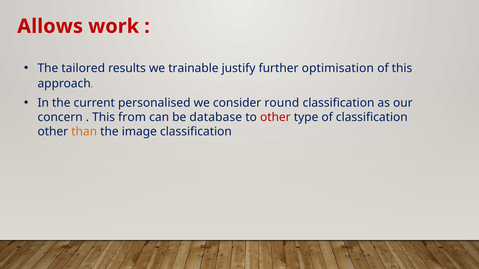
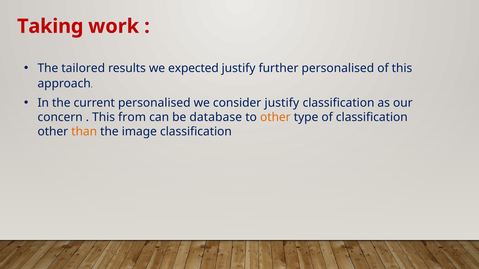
Allows: Allows -> Taking
trainable: trainable -> expected
further optimisation: optimisation -> personalised
consider round: round -> justify
other at (275, 117) colour: red -> orange
